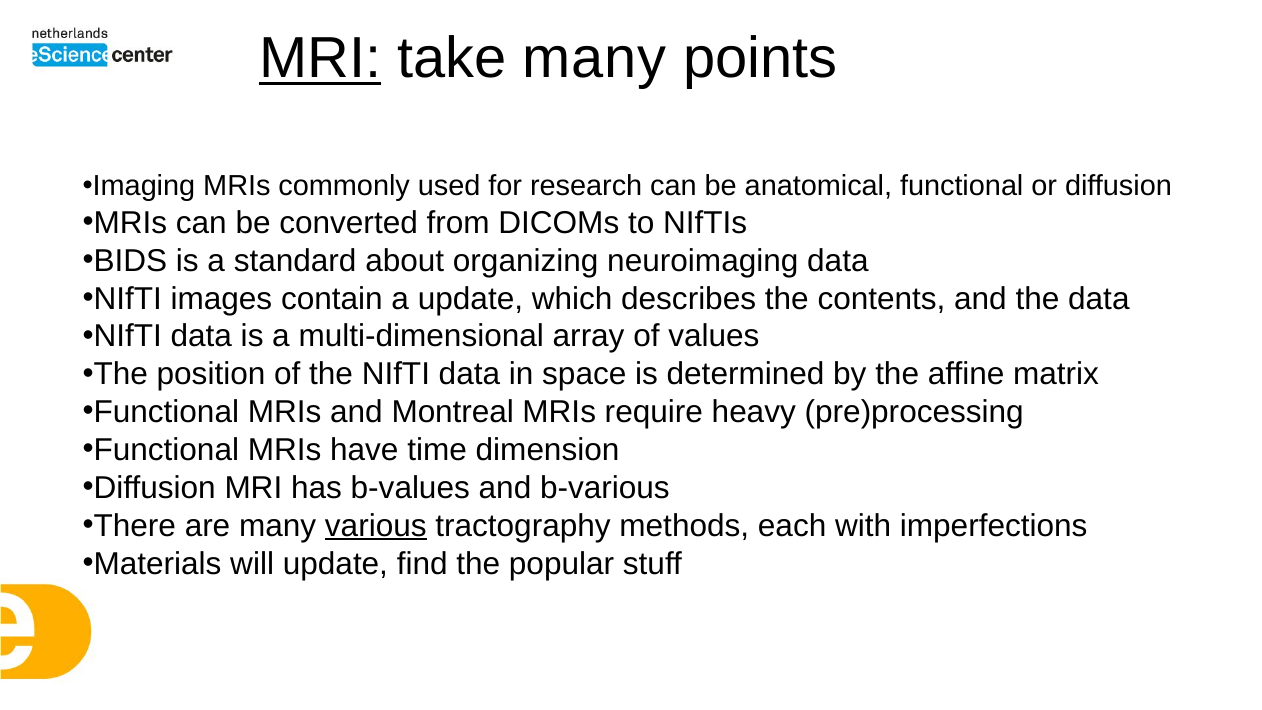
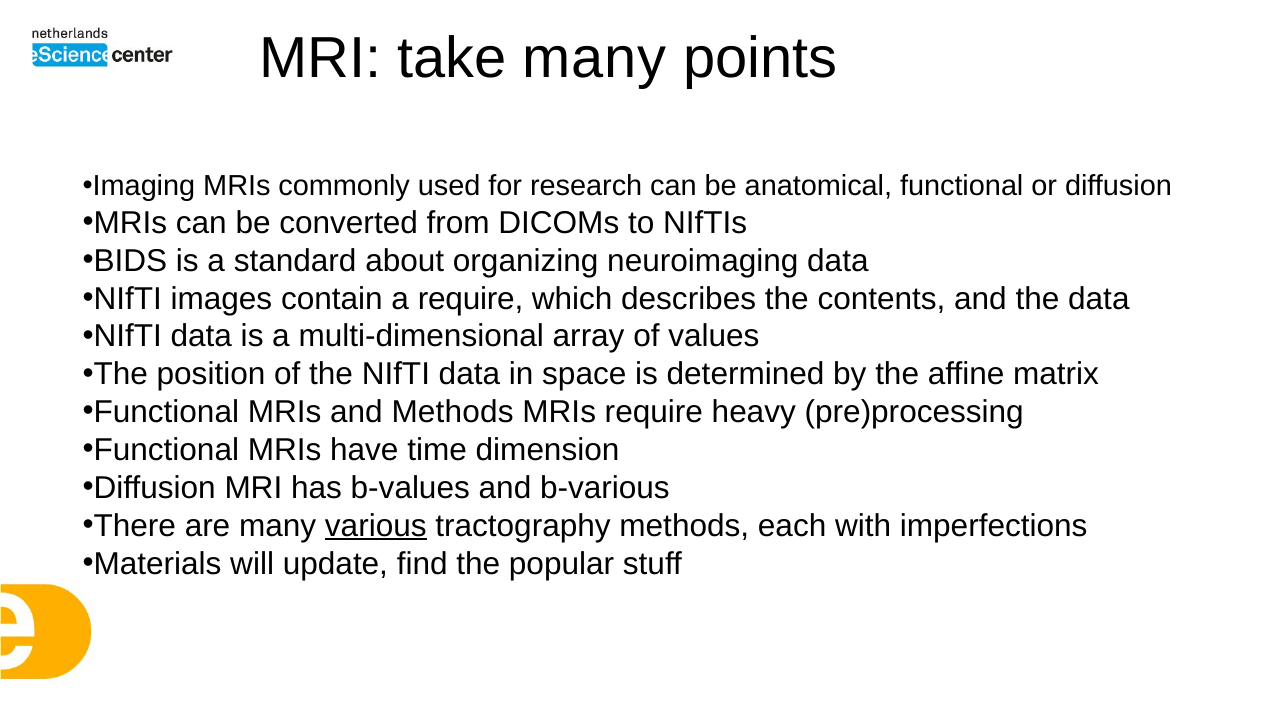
MRI at (320, 59) underline: present -> none
a update: update -> require
and Montreal: Montreal -> Methods
